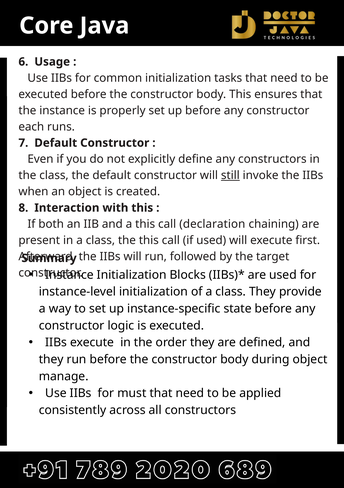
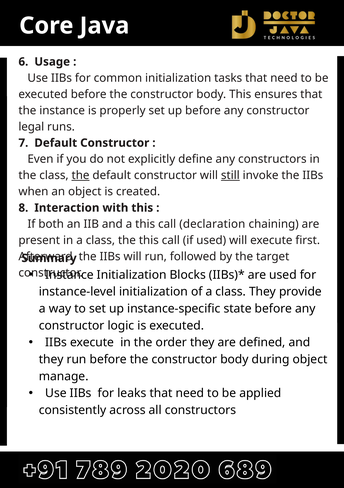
each: each -> legal
the at (81, 175) underline: none -> present
must: must -> leaks
